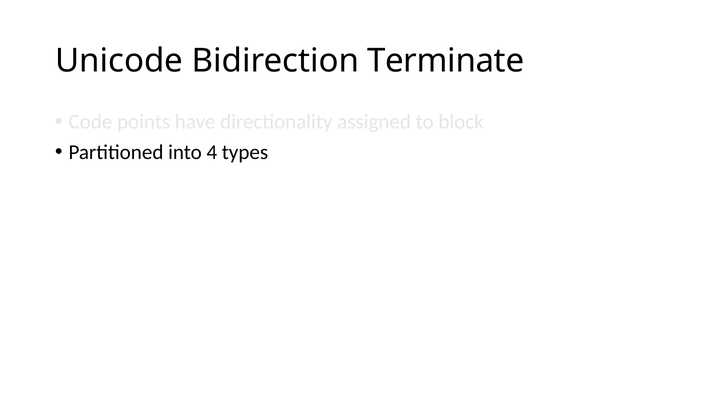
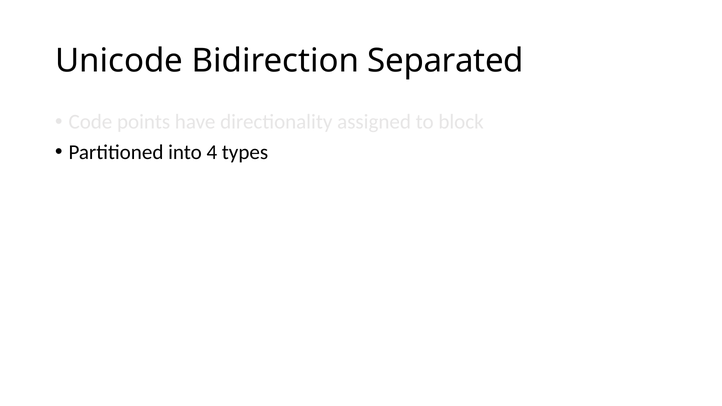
Terminate: Terminate -> Separated
